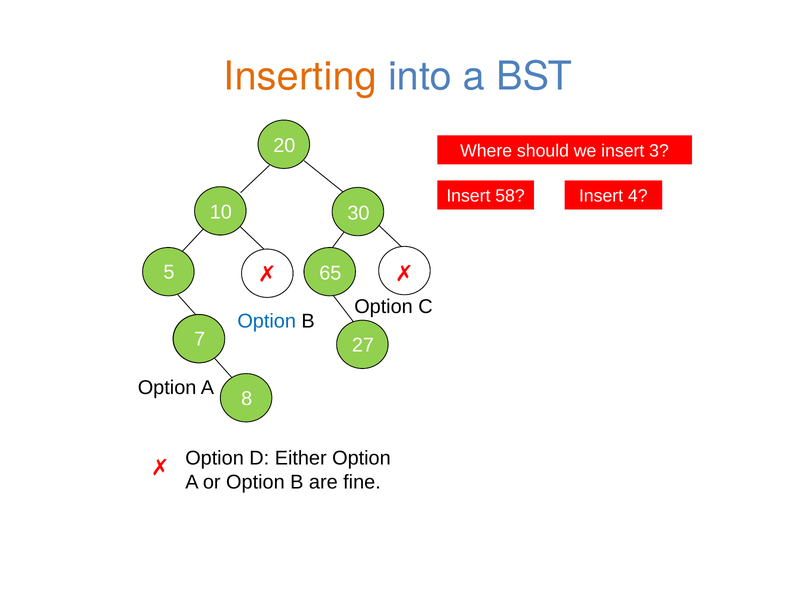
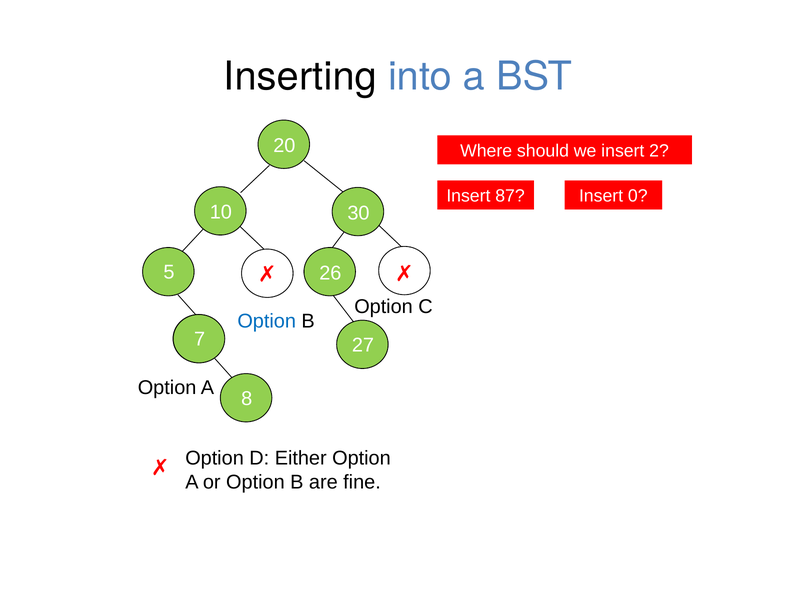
Inserting colour: orange -> black
3: 3 -> 2
58: 58 -> 87
4: 4 -> 0
65: 65 -> 26
